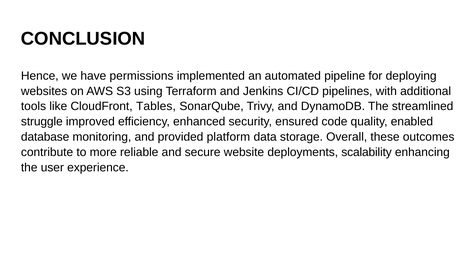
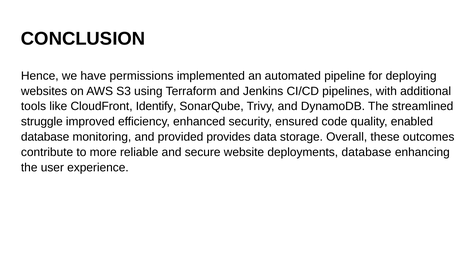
Tables: Tables -> Identify
platform: platform -> provides
deployments scalability: scalability -> database
